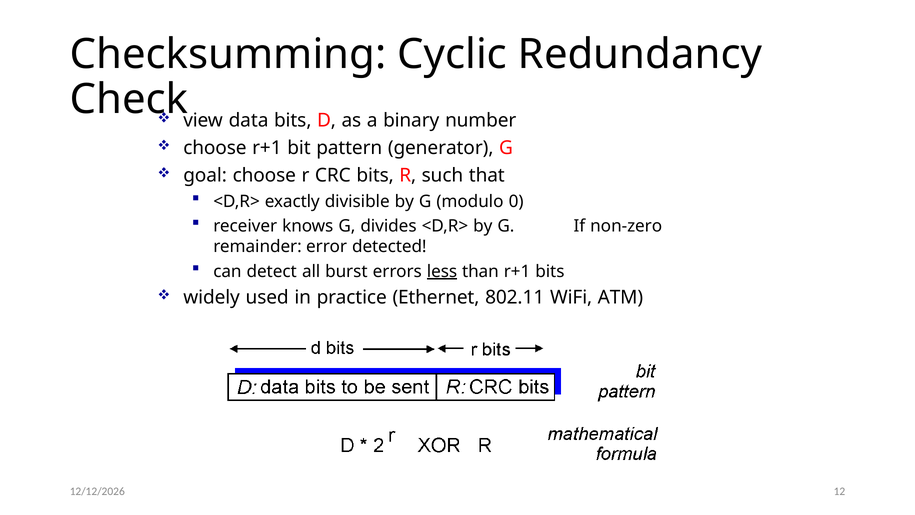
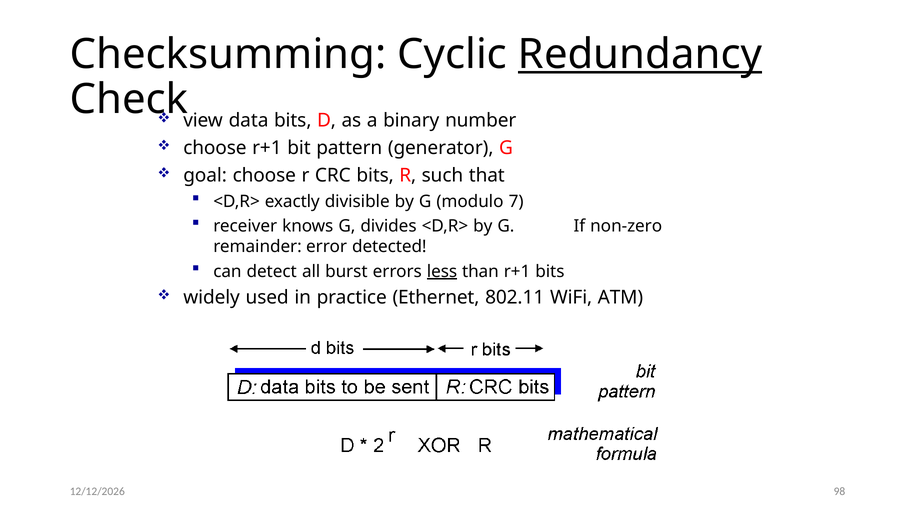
Redundancy underline: none -> present
0: 0 -> 7
12: 12 -> 98
